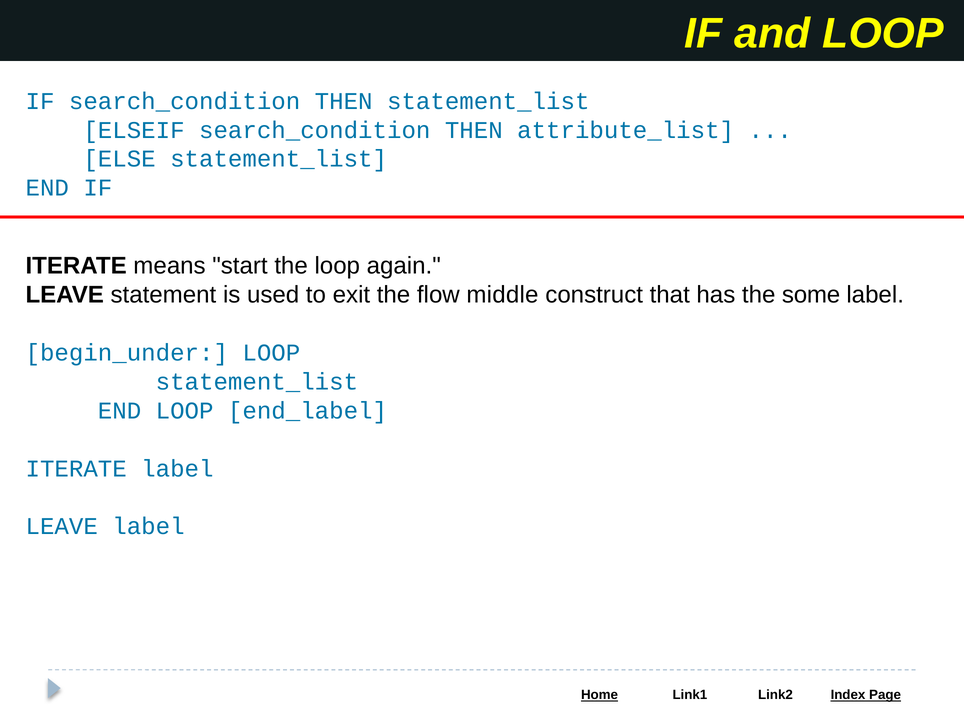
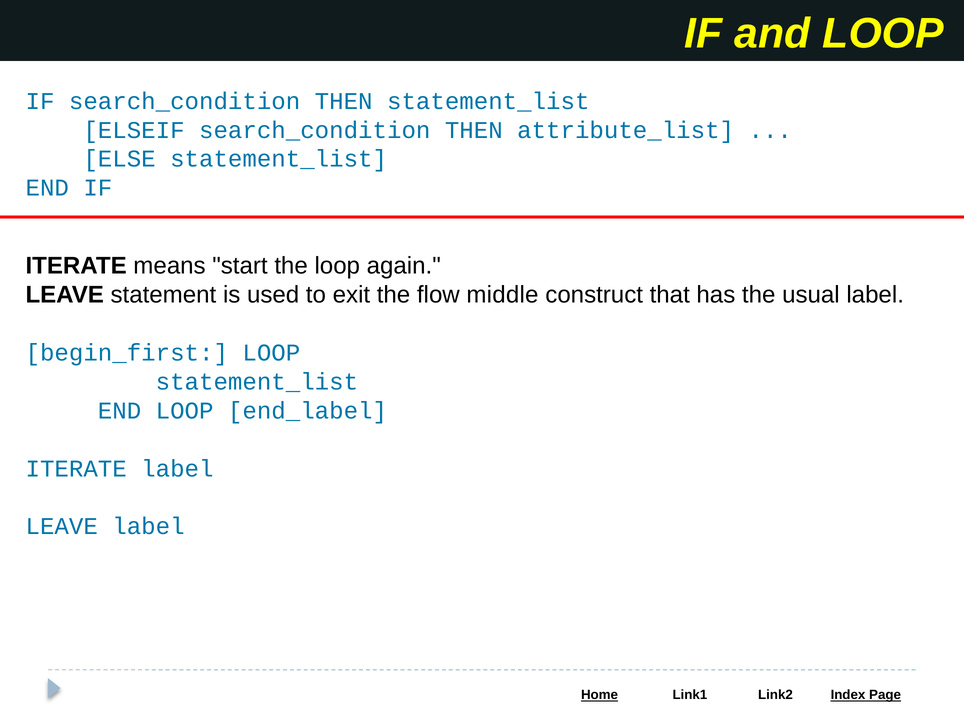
some: some -> usual
begin_under: begin_under -> begin_first
